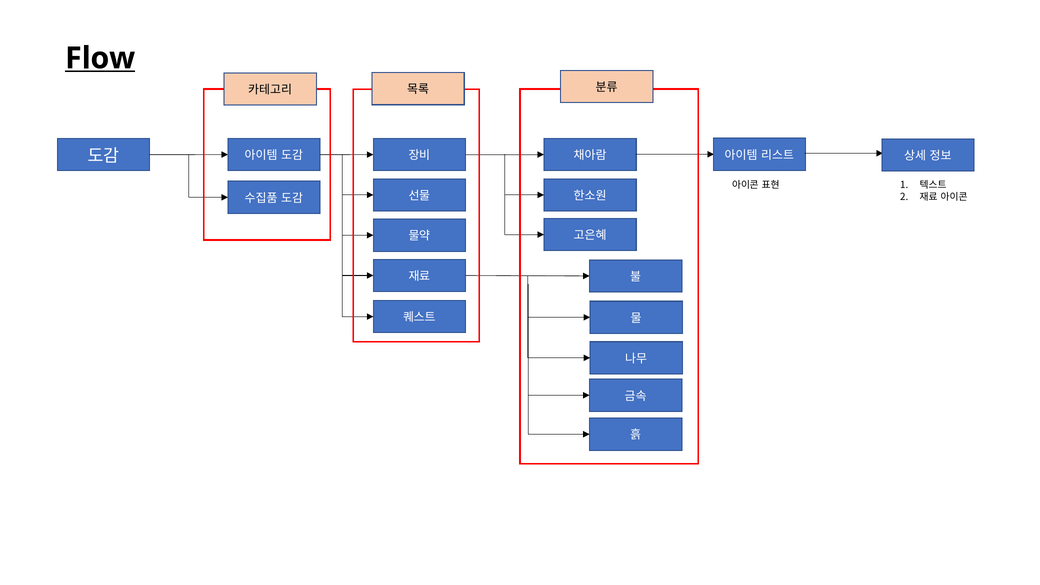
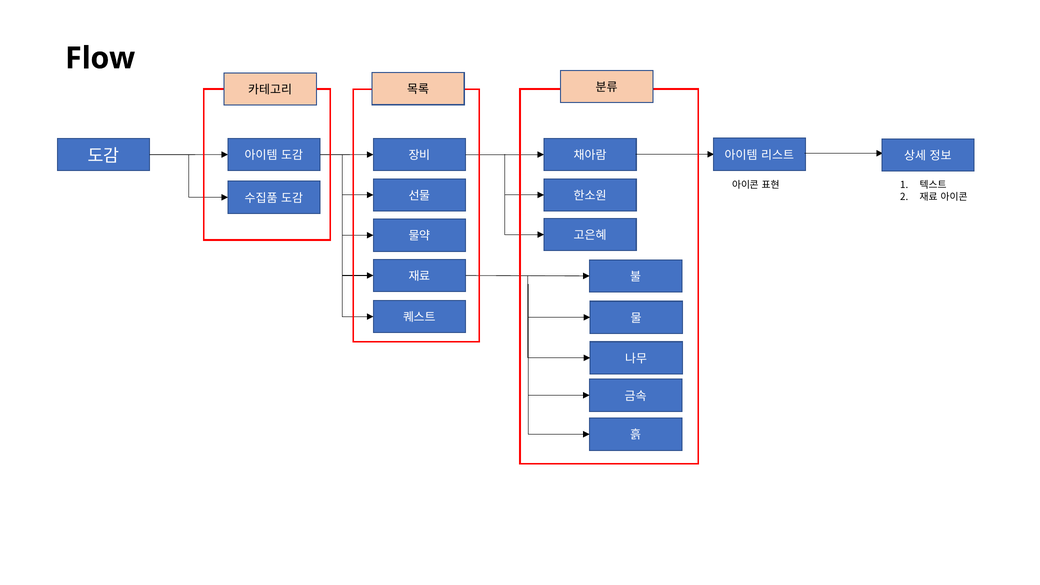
Flow underline: present -> none
